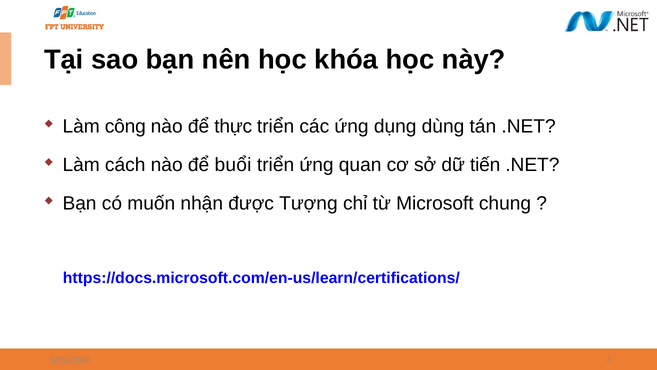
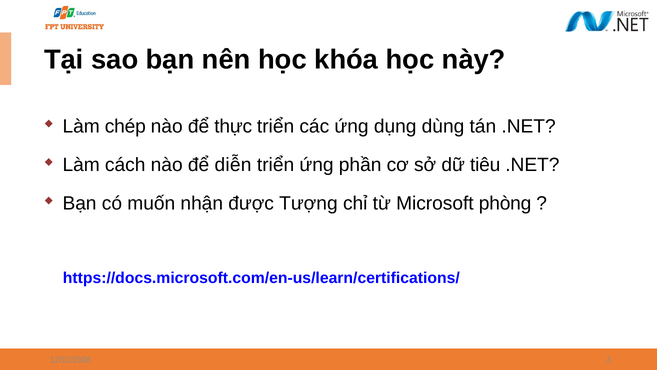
công: công -> chép
buổi: buổi -> diễn
quan: quan -> phần
tiến: tiến -> tiêu
chung: chung -> phòng
